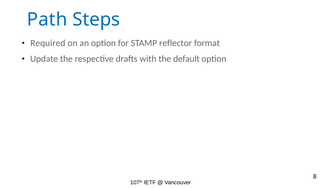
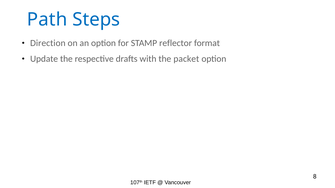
Required: Required -> Direction
default: default -> packet
